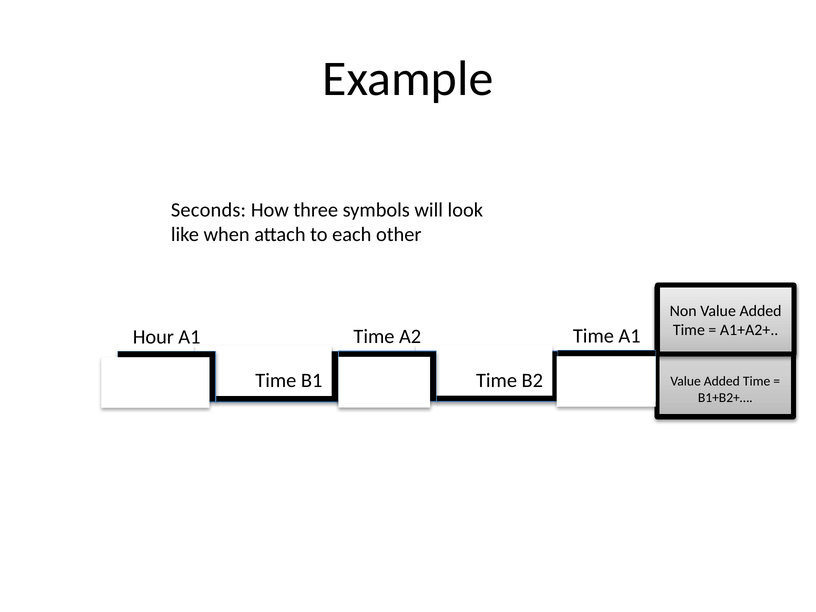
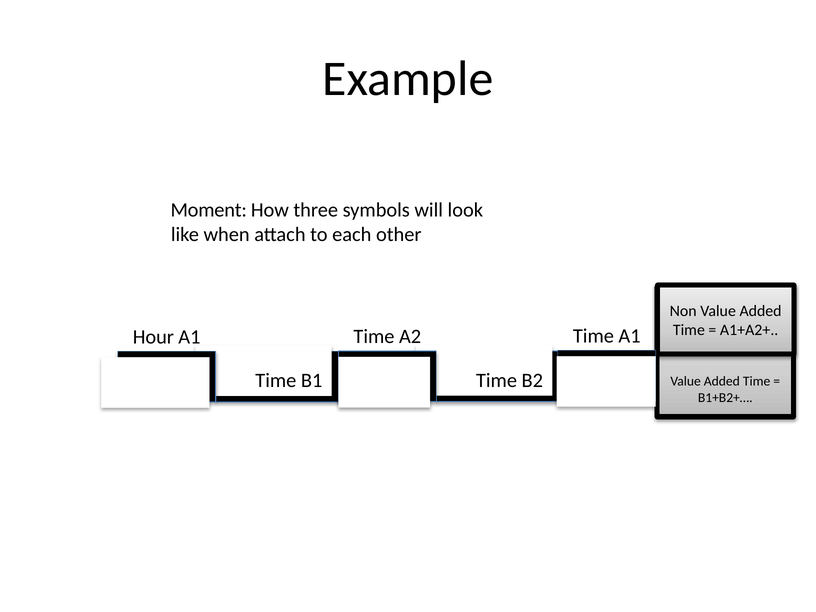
Seconds: Seconds -> Moment
